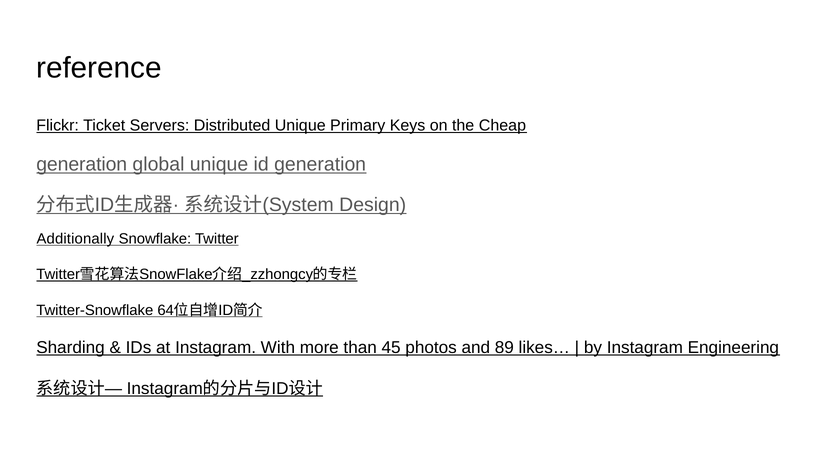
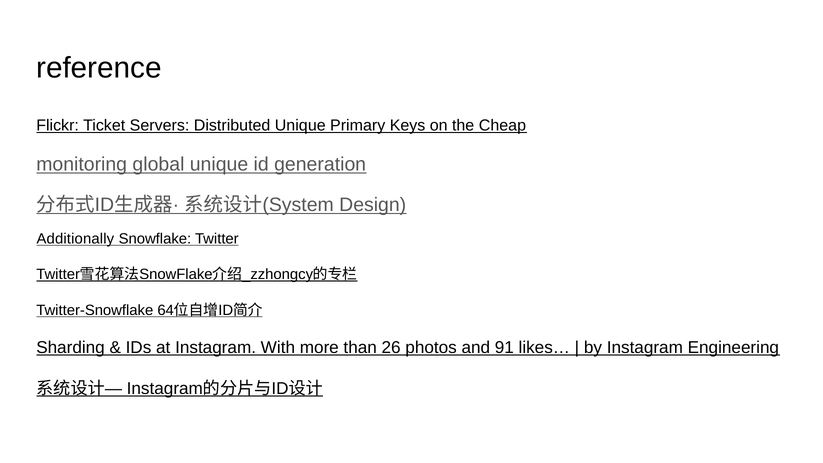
generation at (82, 164): generation -> monitoring
45: 45 -> 26
89: 89 -> 91
